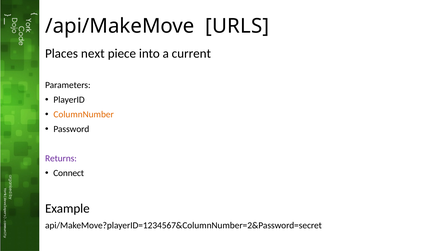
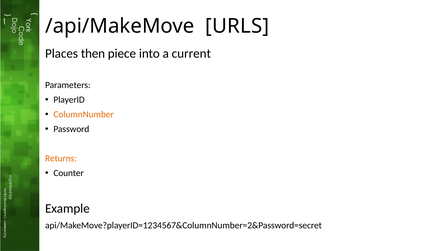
next: next -> then
Returns colour: purple -> orange
Connect: Connect -> Counter
